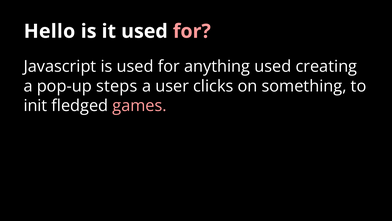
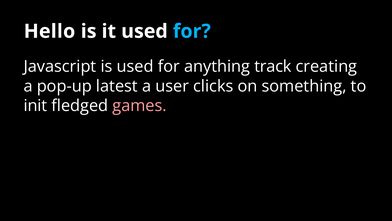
for at (192, 31) colour: pink -> light blue
anything used: used -> track
steps: steps -> latest
